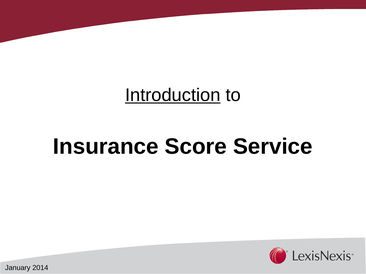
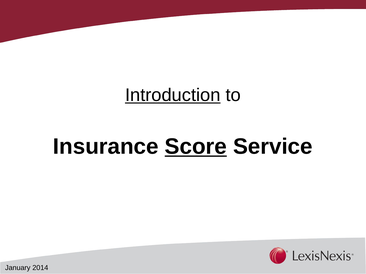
Score underline: none -> present
